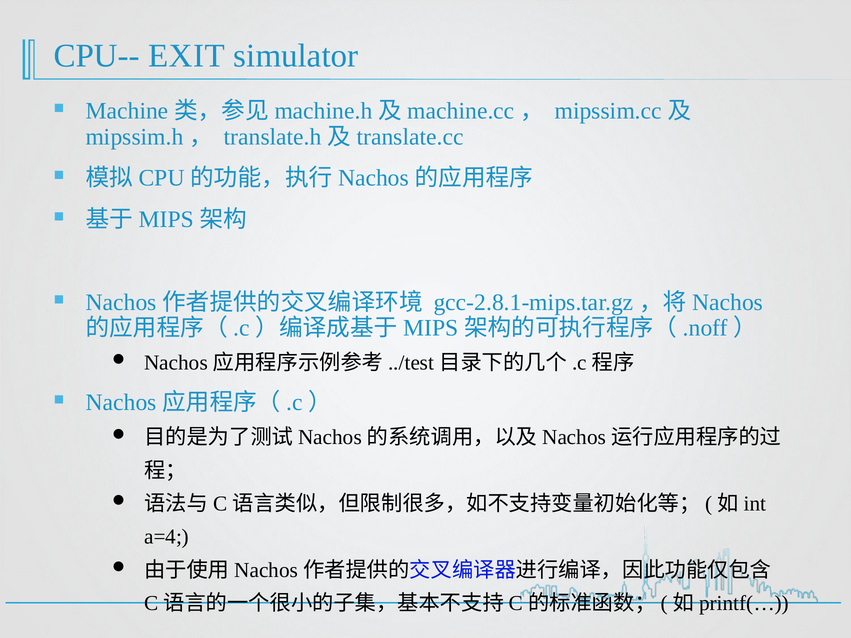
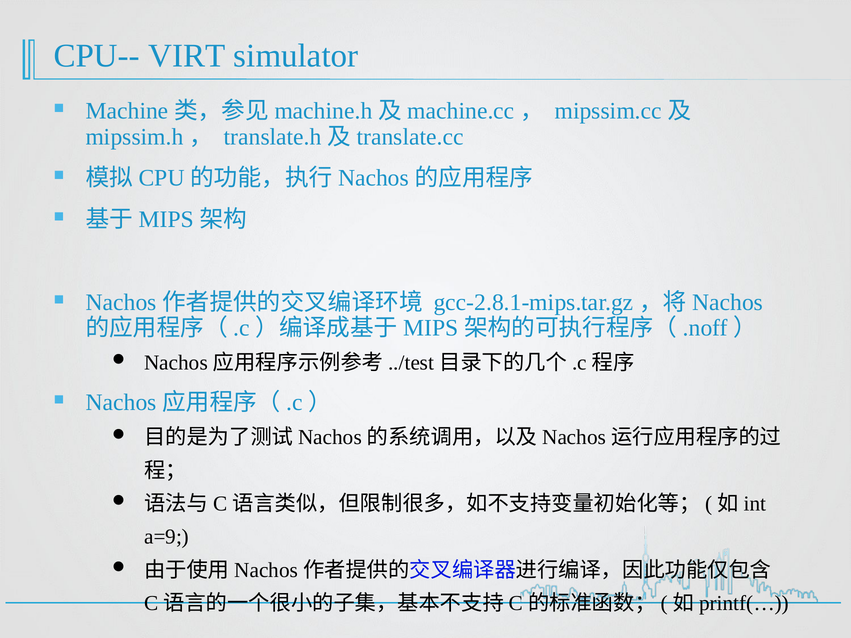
EXIT: EXIT -> VIRT
a=4: a=4 -> a=9
